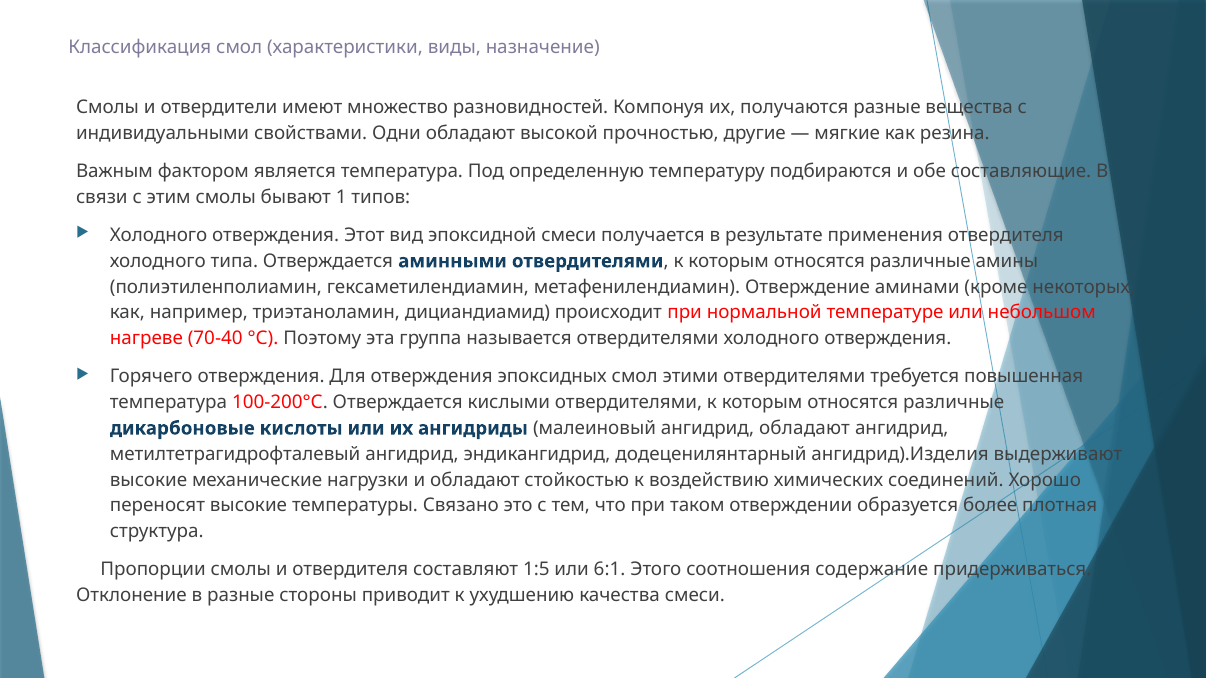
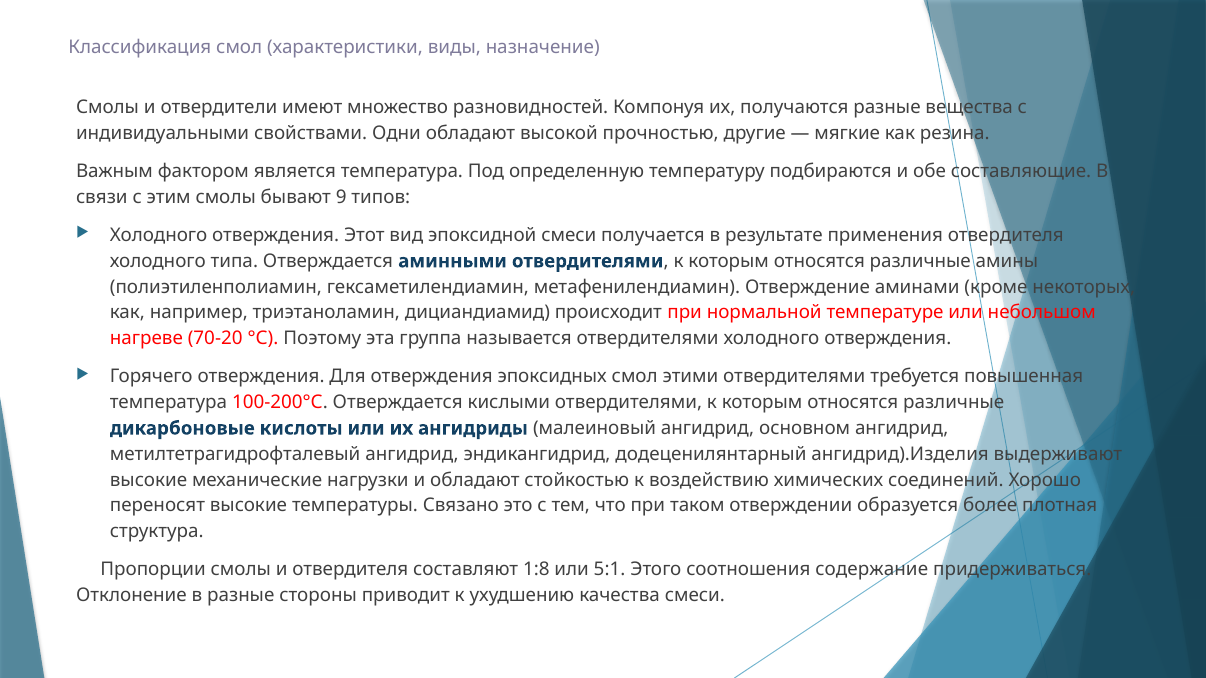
1: 1 -> 9
70-40: 70-40 -> 70-20
ангидрид обладают: обладают -> основном
1:5: 1:5 -> 1:8
6:1: 6:1 -> 5:1
